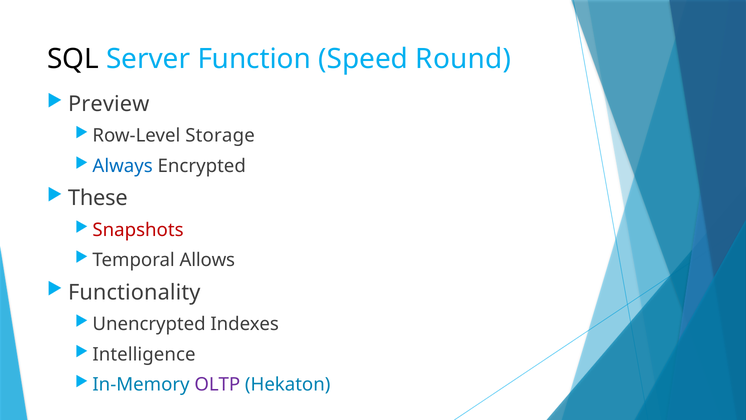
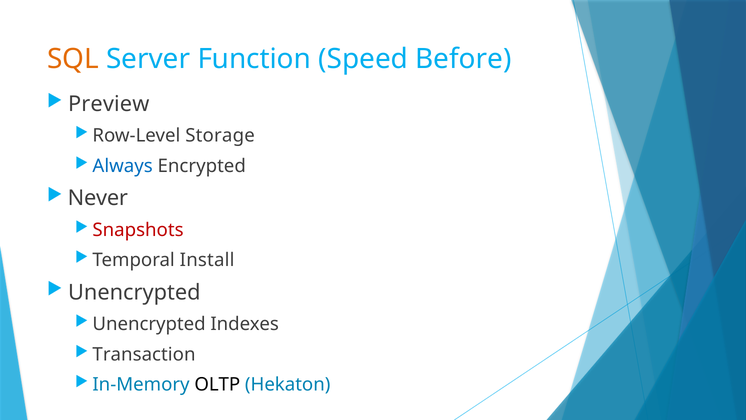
SQL colour: black -> orange
Round: Round -> Before
These: These -> Never
Allows: Allows -> Install
Functionality at (134, 292): Functionality -> Unencrypted
Intelligence: Intelligence -> Transaction
OLTP colour: purple -> black
